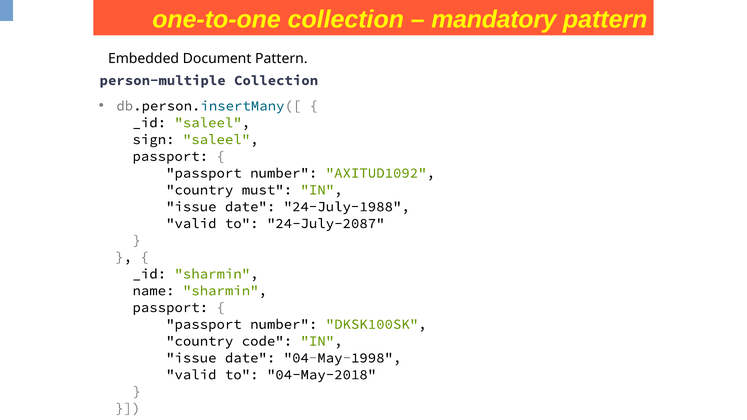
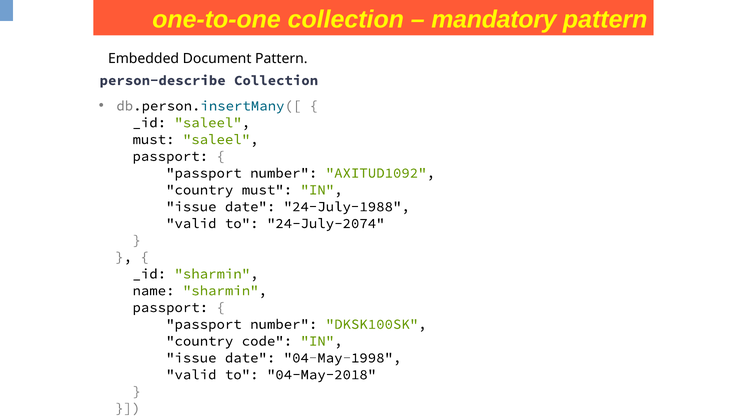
person-multiple: person-multiple -> person-describe
sign at (153, 139): sign -> must
24-July-2087: 24-July-2087 -> 24-July-2074
